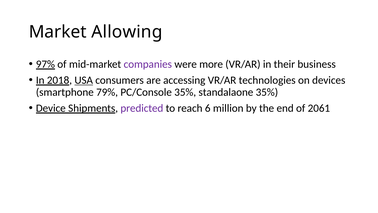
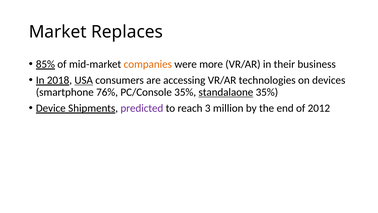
Allowing: Allowing -> Replaces
97%: 97% -> 85%
companies colour: purple -> orange
79%: 79% -> 76%
standalaone underline: none -> present
6: 6 -> 3
2061: 2061 -> 2012
